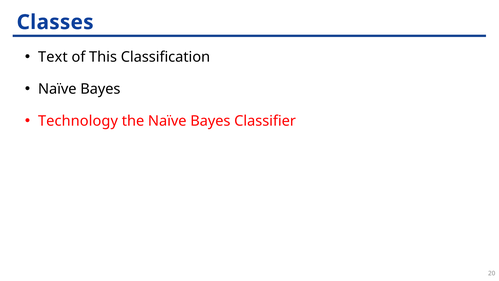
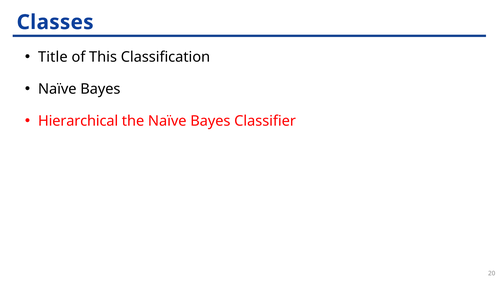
Text: Text -> Title
Technology: Technology -> Hierarchical
